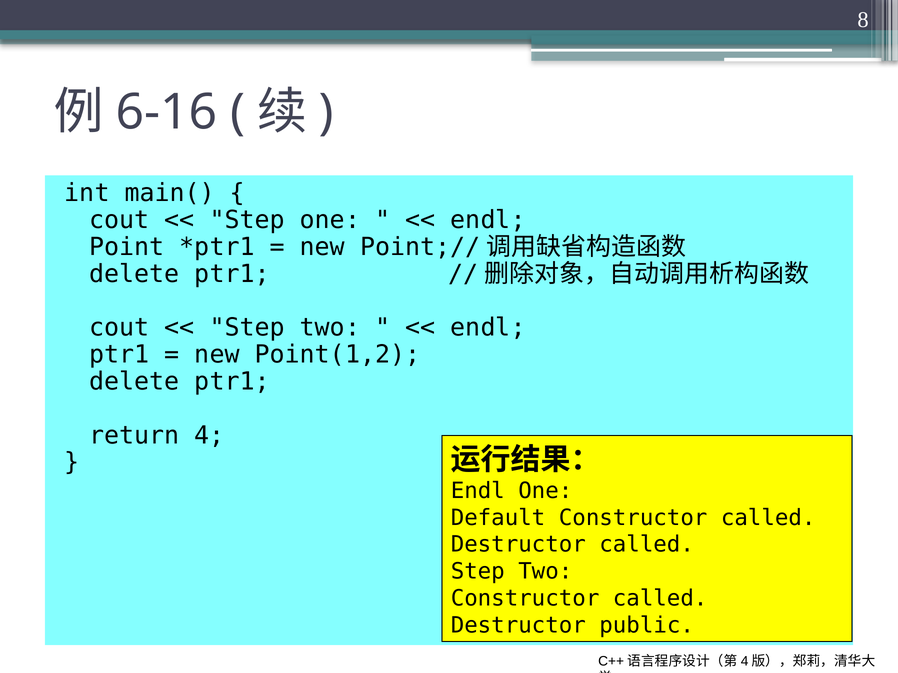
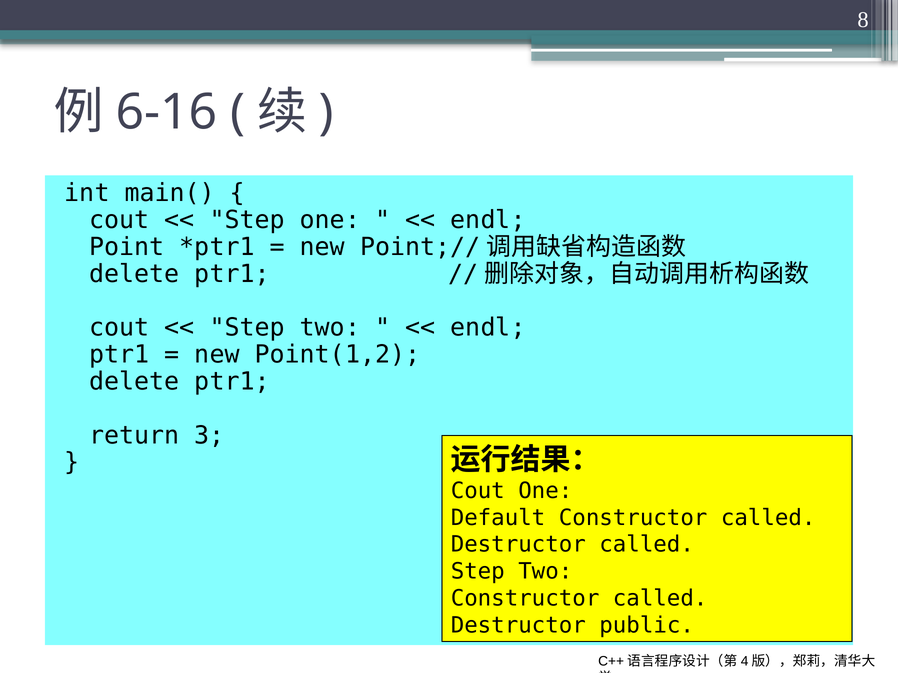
4: 4 -> 3
Endl at (478, 491): Endl -> Cout
